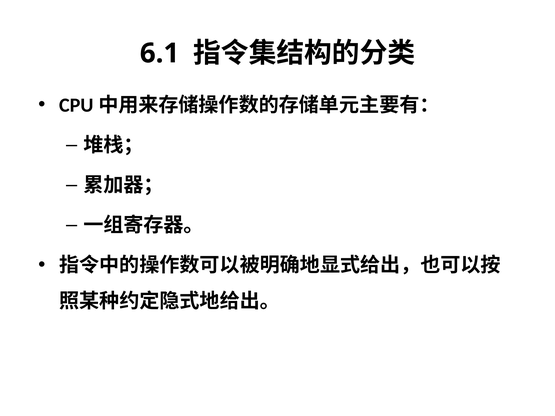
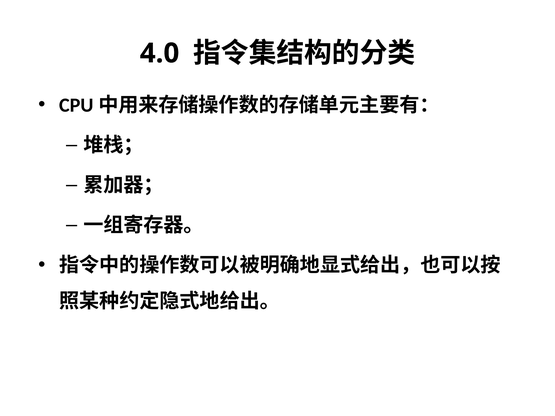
6.1: 6.1 -> 4.0
